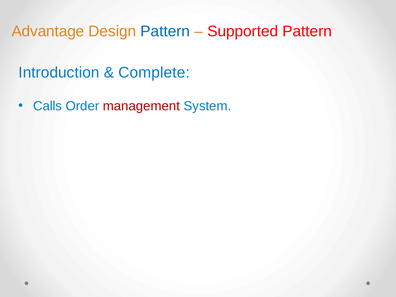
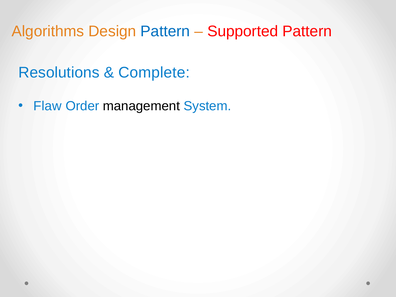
Advantage: Advantage -> Algorithms
Introduction: Introduction -> Resolutions
Calls: Calls -> Flaw
management colour: red -> black
